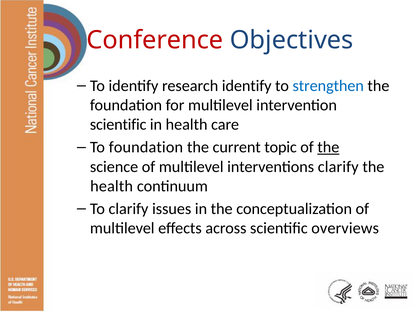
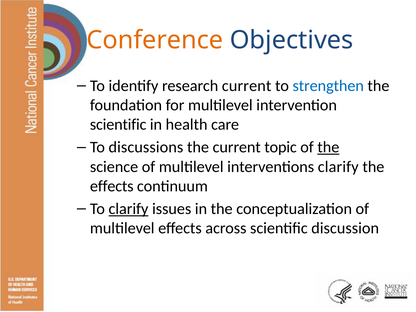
Conference colour: red -> orange
research identify: identify -> current
To foundation: foundation -> discussions
health at (112, 186): health -> effects
clarify at (128, 209) underline: none -> present
overviews: overviews -> discussion
